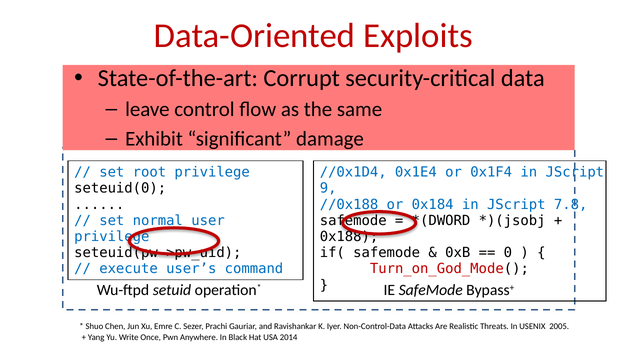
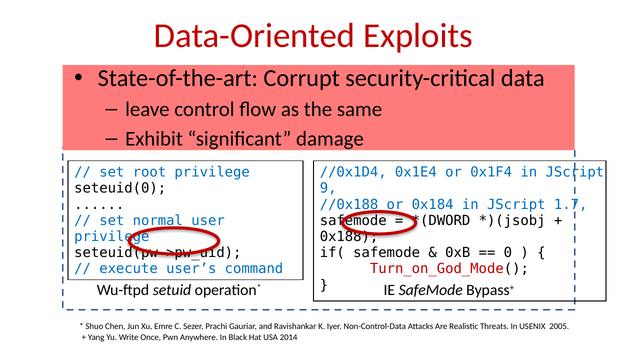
7.8: 7.8 -> 1.7
